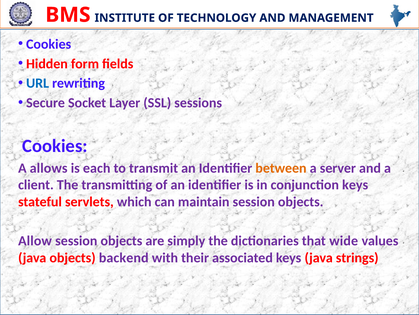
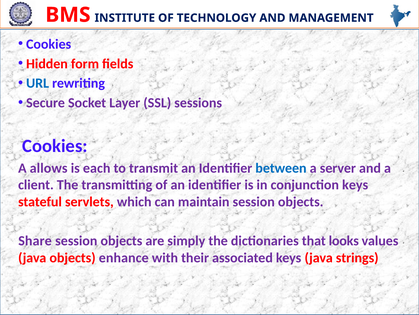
between colour: orange -> blue
Allow: Allow -> Share
wide: wide -> looks
backend: backend -> enhance
